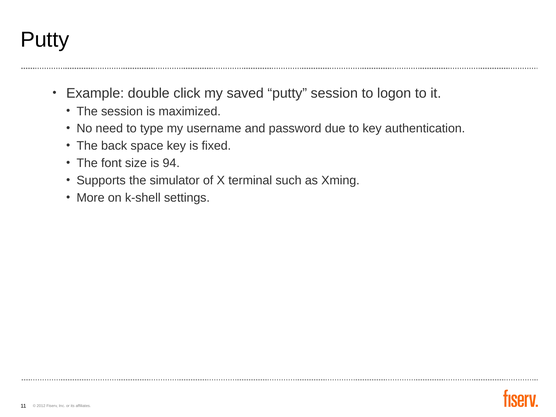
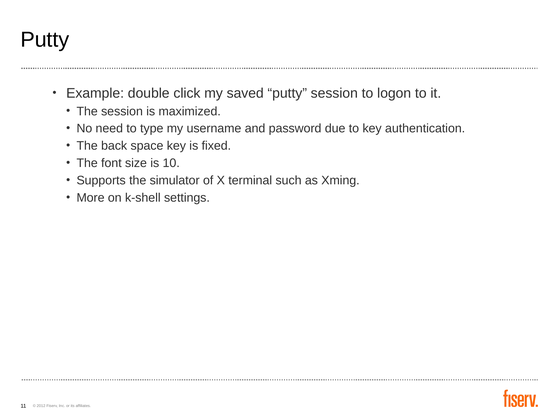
94: 94 -> 10
